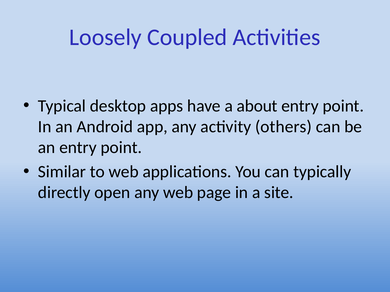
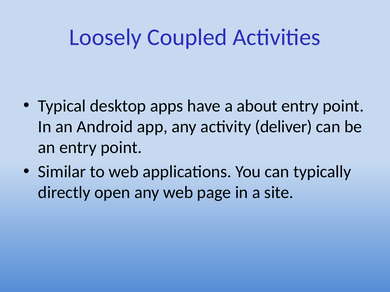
others: others -> deliver
